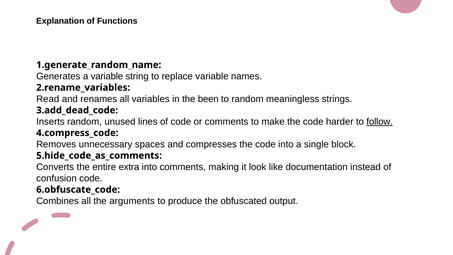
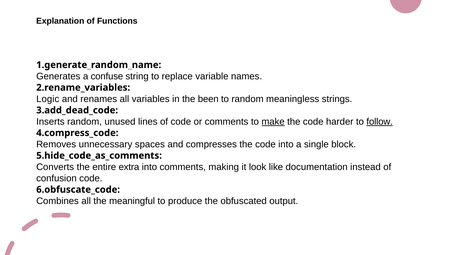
a variable: variable -> confuse
Read: Read -> Logic
make underline: none -> present
arguments: arguments -> meaningful
